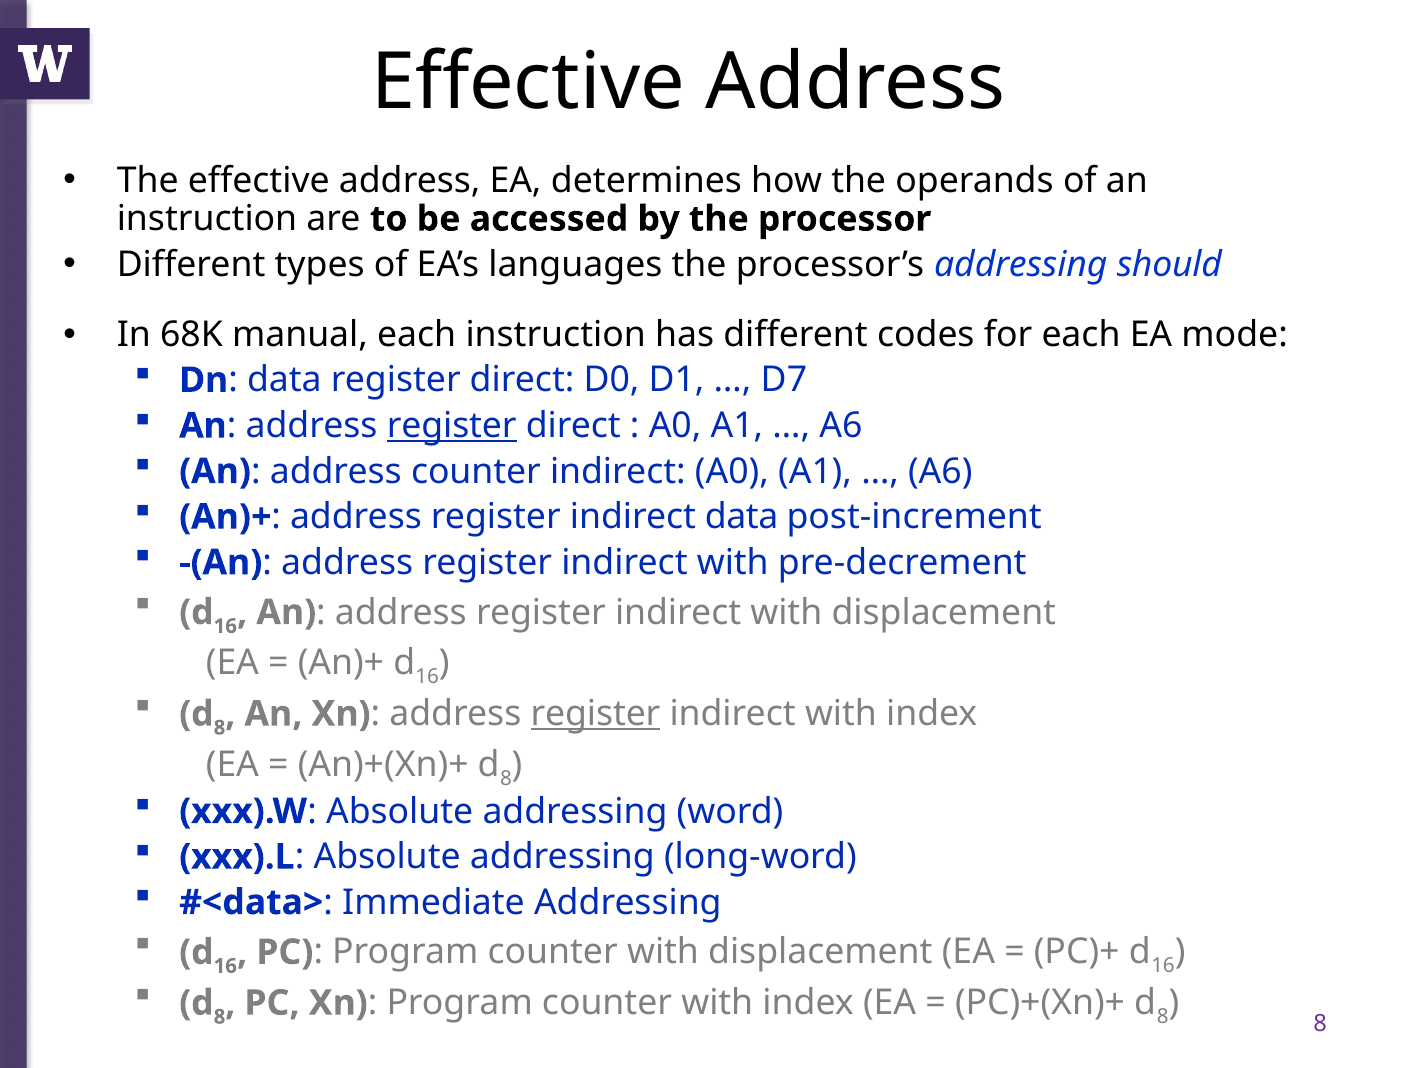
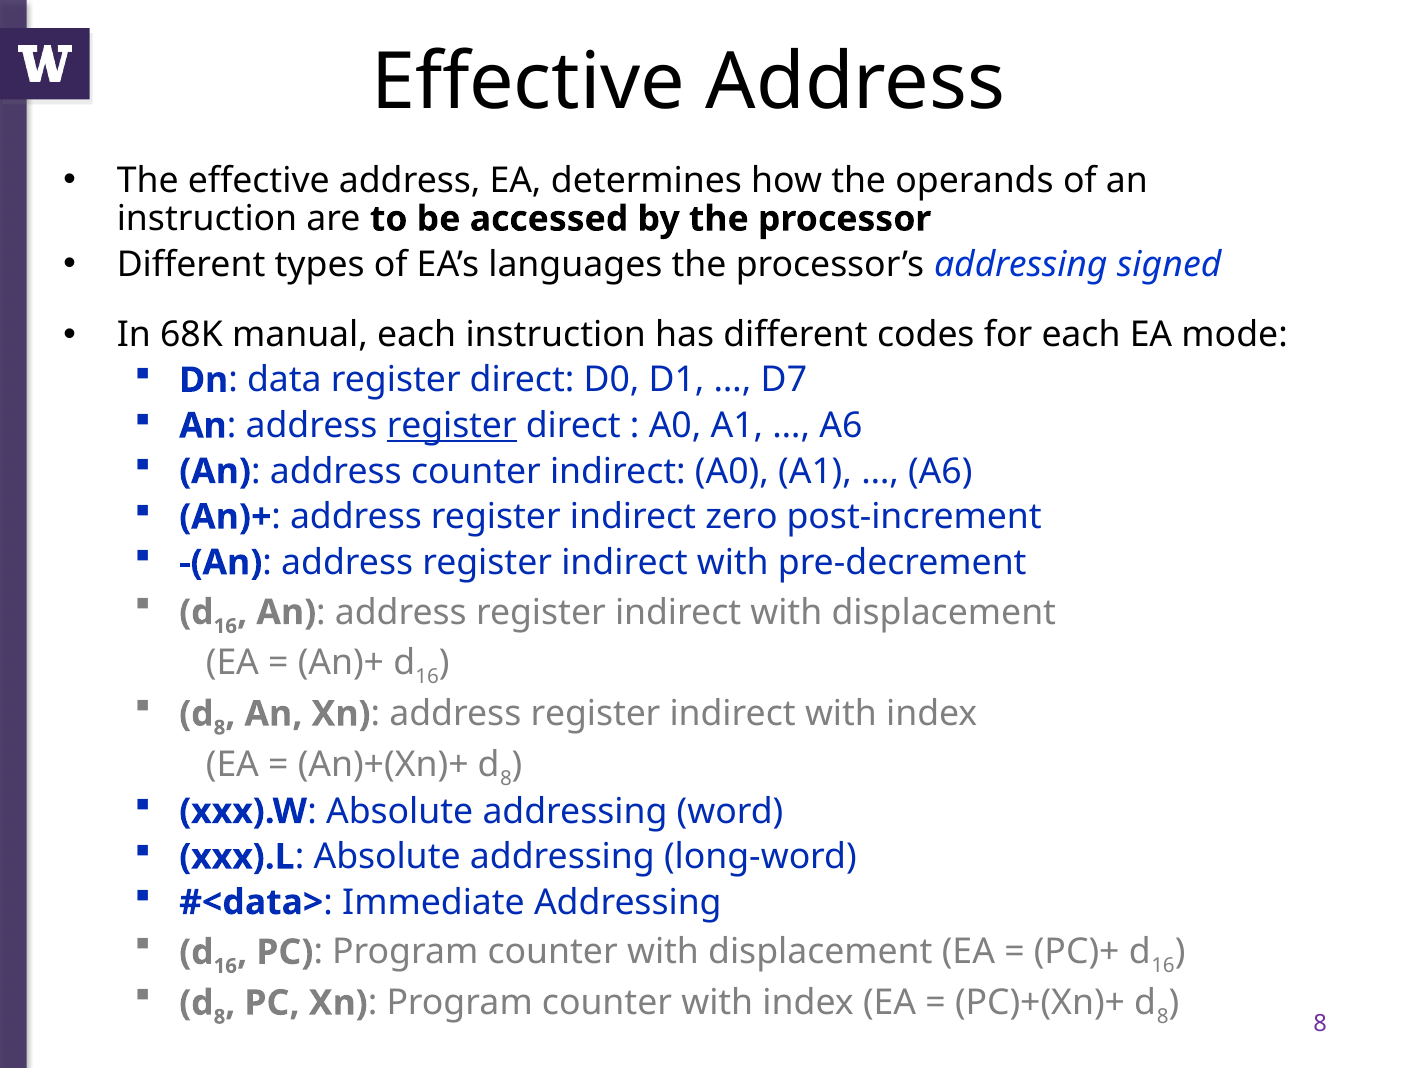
should: should -> signed
indirect data: data -> zero
register at (596, 714) underline: present -> none
